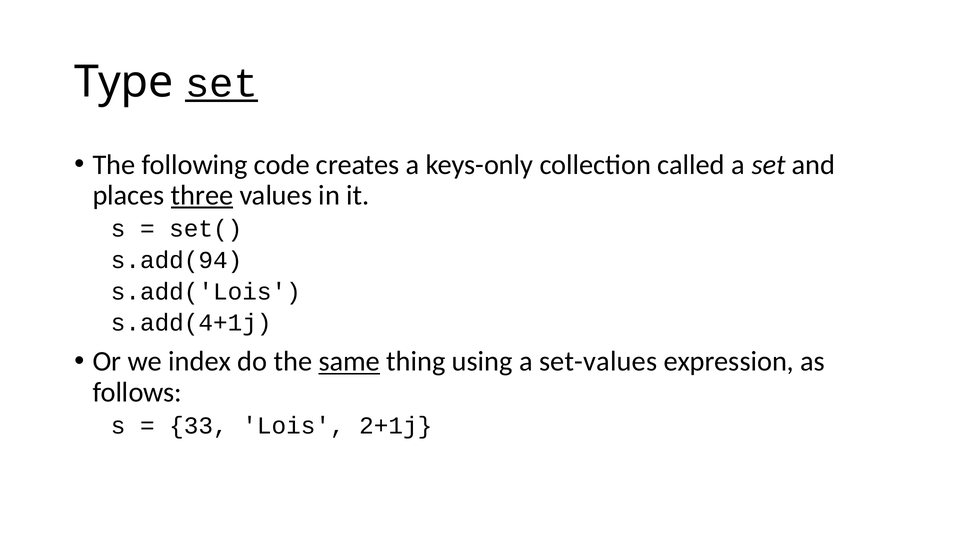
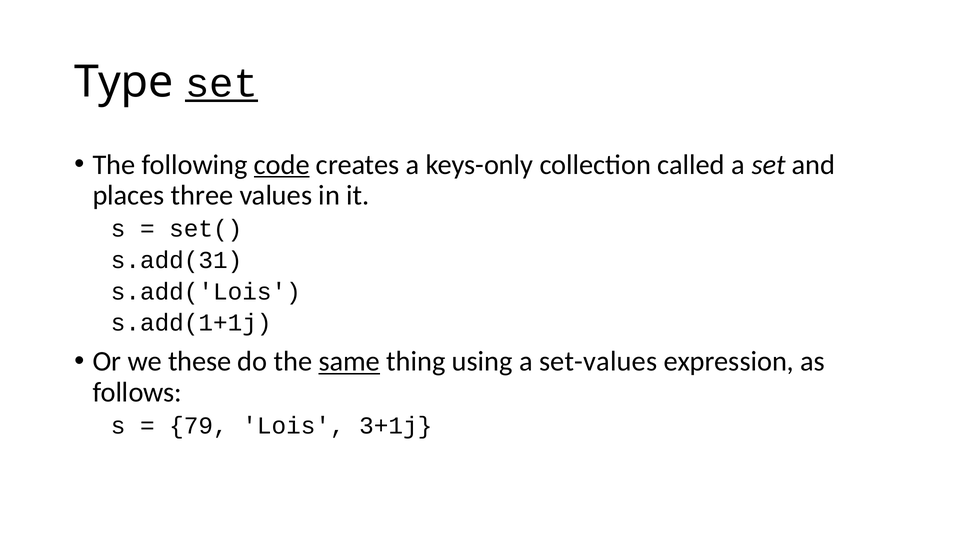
code underline: none -> present
three underline: present -> none
s.add(94: s.add(94 -> s.add(31
s.add(4+1j: s.add(4+1j -> s.add(1+1j
index: index -> these
33: 33 -> 79
2+1j: 2+1j -> 3+1j
